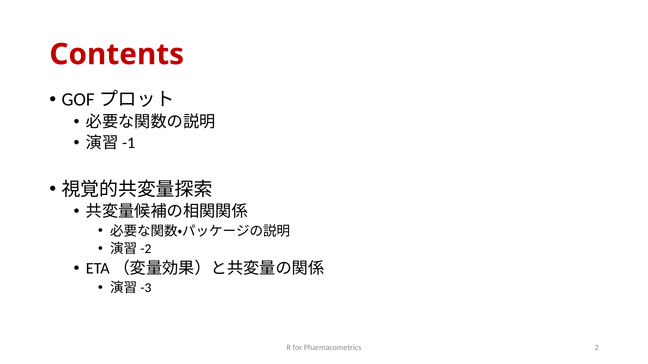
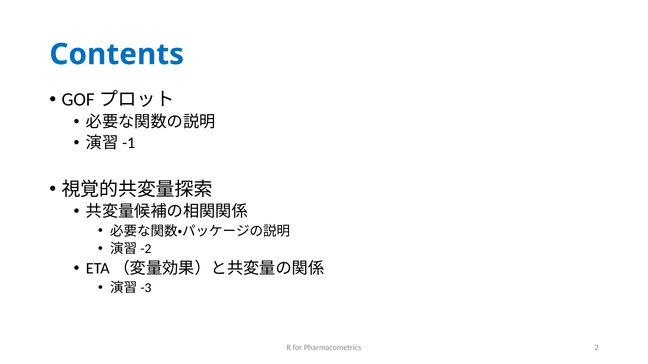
Contents colour: red -> blue
